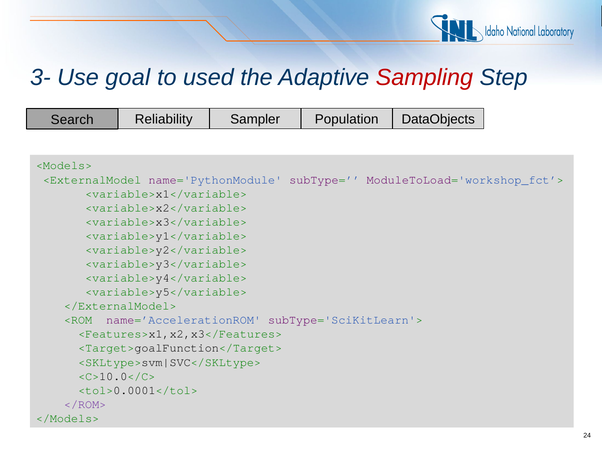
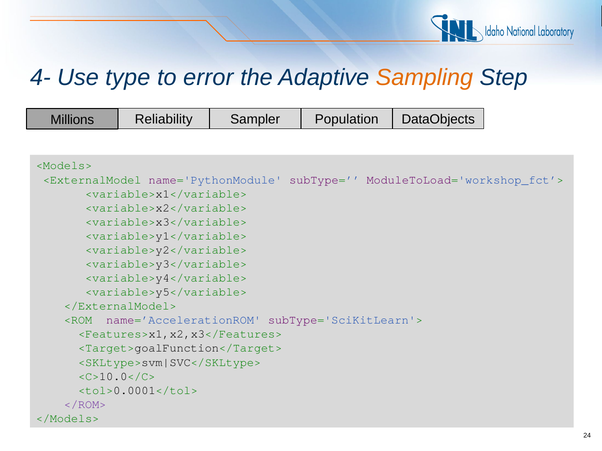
3-: 3- -> 4-
goal: goal -> type
used: used -> error
Sampling colour: red -> orange
Search: Search -> Millions
